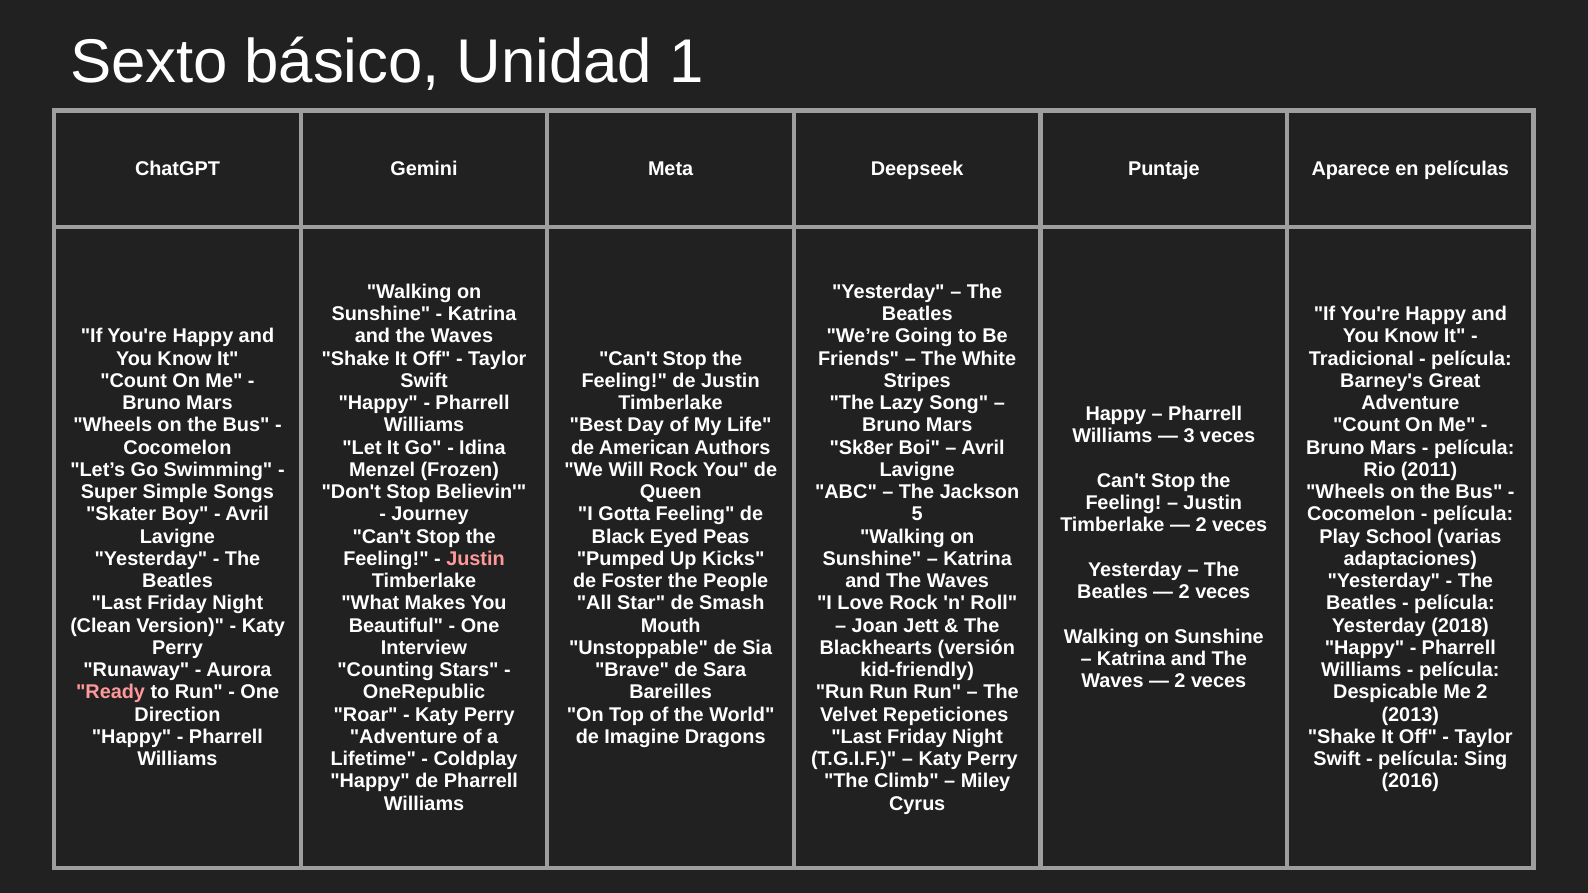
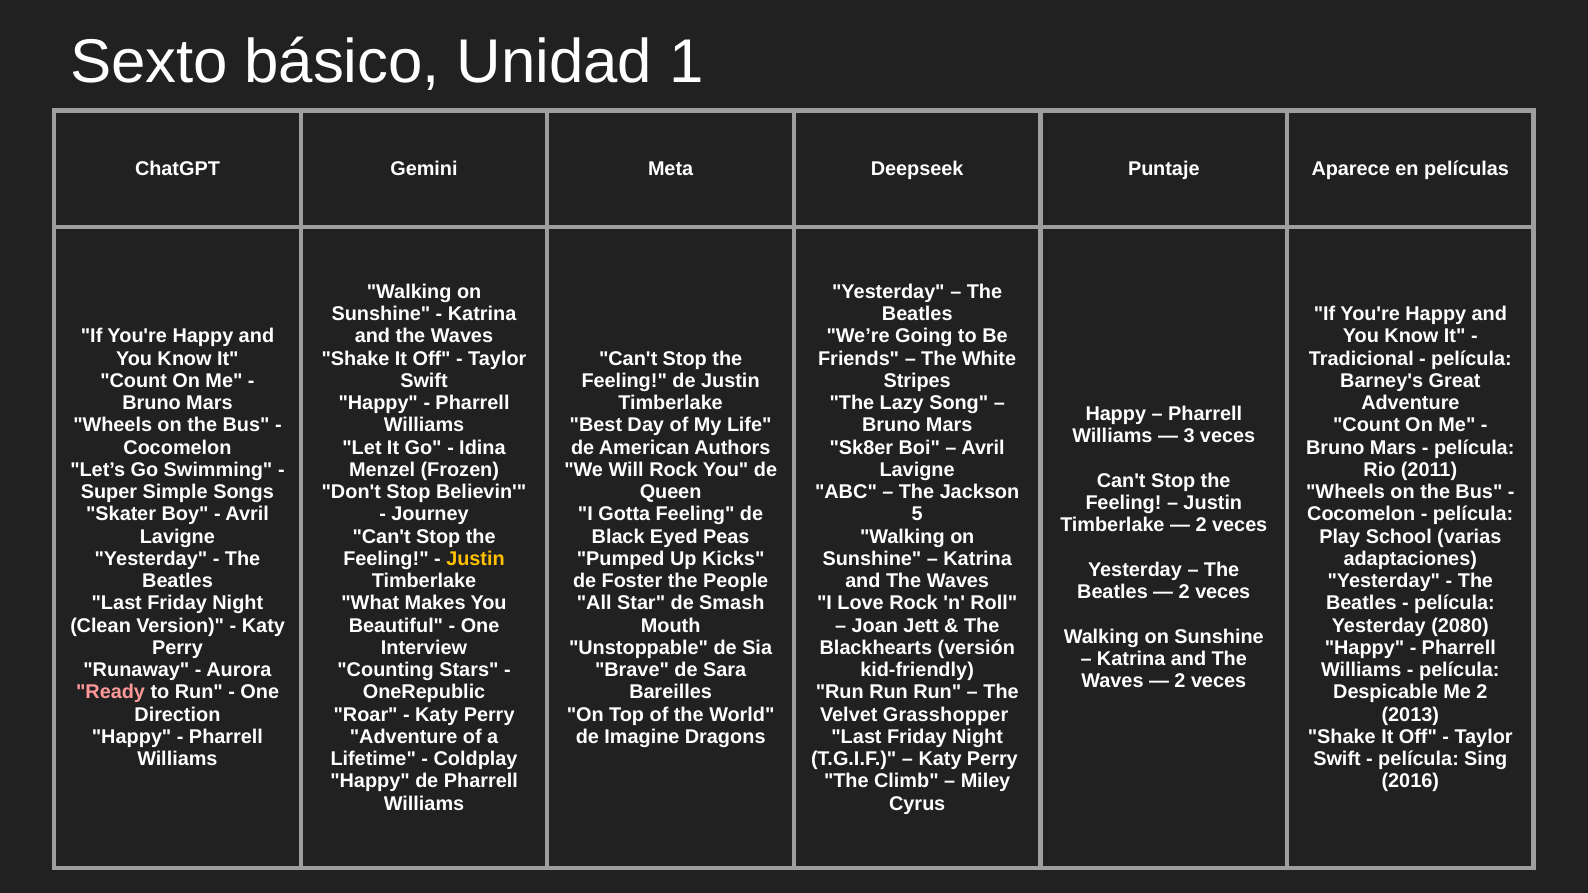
Justin at (475, 559) colour: pink -> yellow
2018: 2018 -> 2080
Repeticiones: Repeticiones -> Grasshopper
